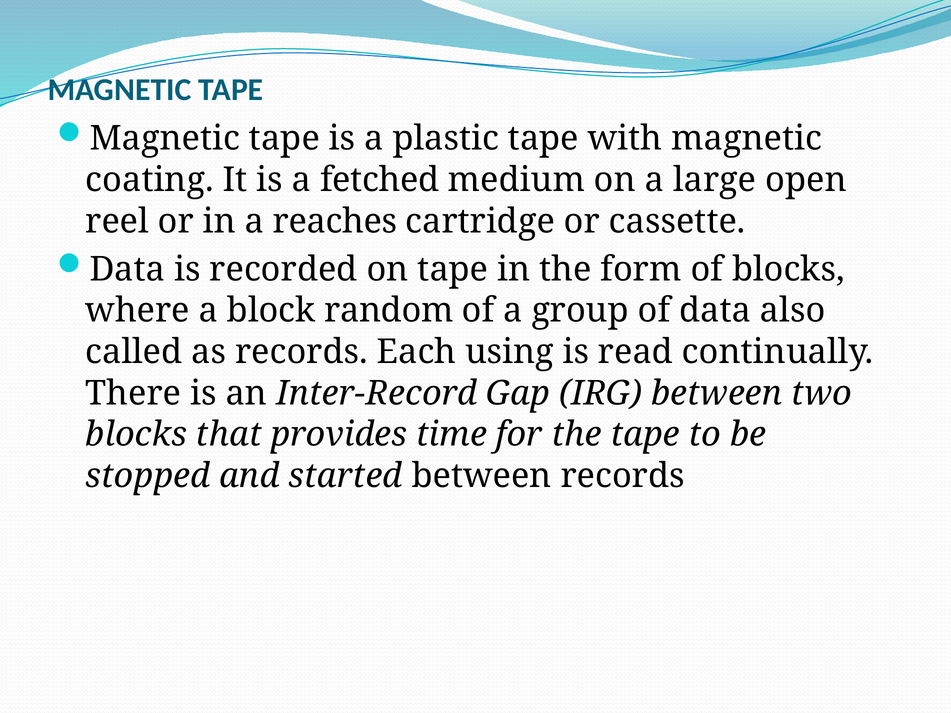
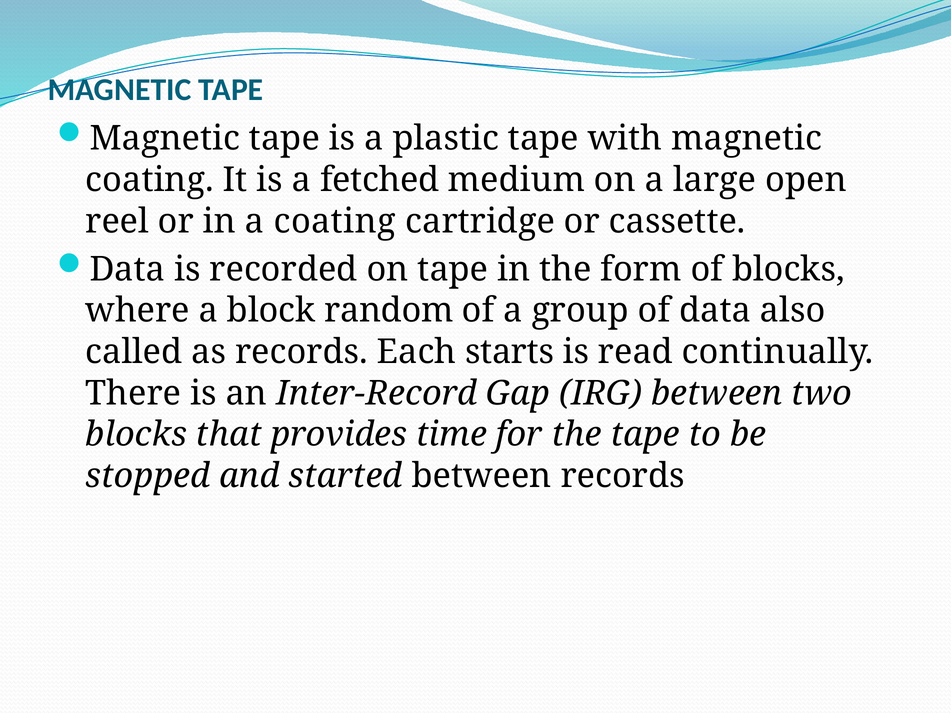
a reaches: reaches -> coating
using: using -> starts
